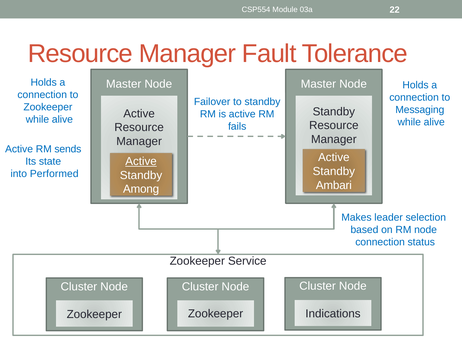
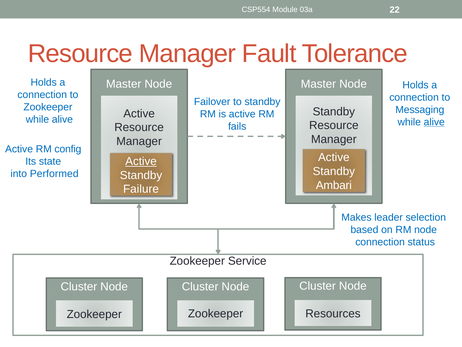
alive at (434, 122) underline: none -> present
sends: sends -> config
Among: Among -> Failure
Indications: Indications -> Resources
